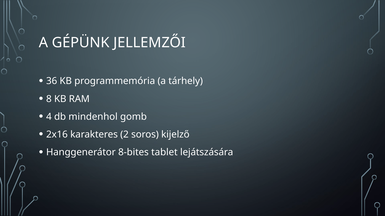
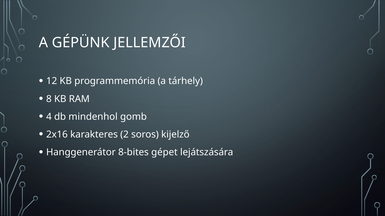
36: 36 -> 12
tablet: tablet -> gépet
